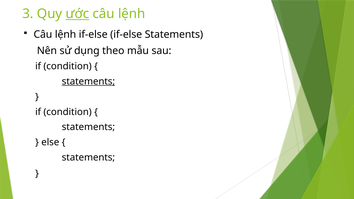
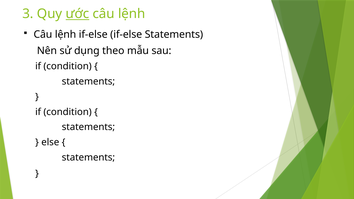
statements at (88, 81) underline: present -> none
